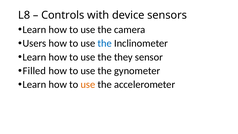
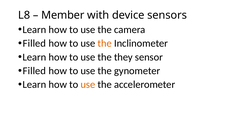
Controls: Controls -> Member
Users at (34, 43): Users -> Filled
the at (105, 43) colour: blue -> orange
